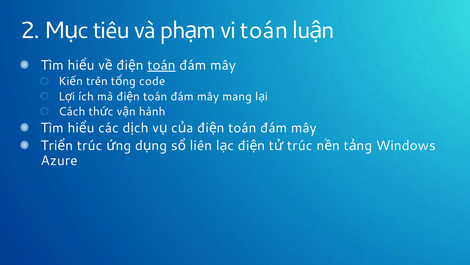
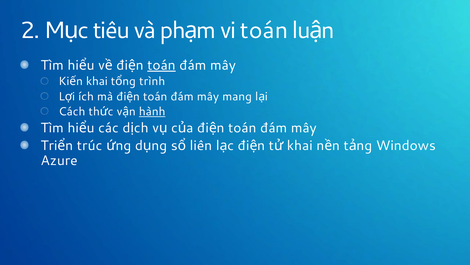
trên at (97, 81): trên -> khai
code: code -> trình
hành underline: none -> present
trúc at (300, 145): trúc -> khai
